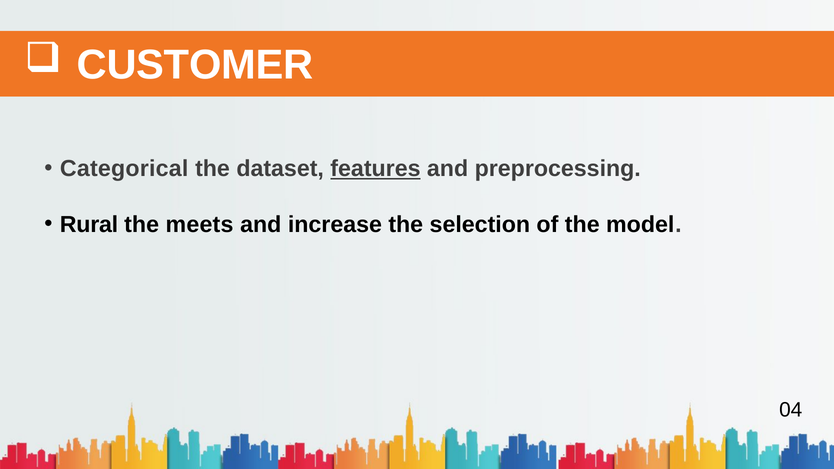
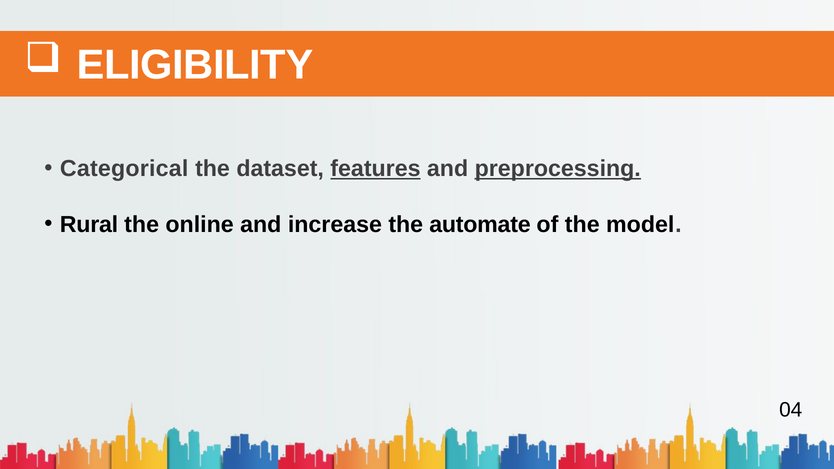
CUSTOMER: CUSTOMER -> ELIGIBILITY
preprocessing underline: none -> present
meets: meets -> online
selection: selection -> automate
